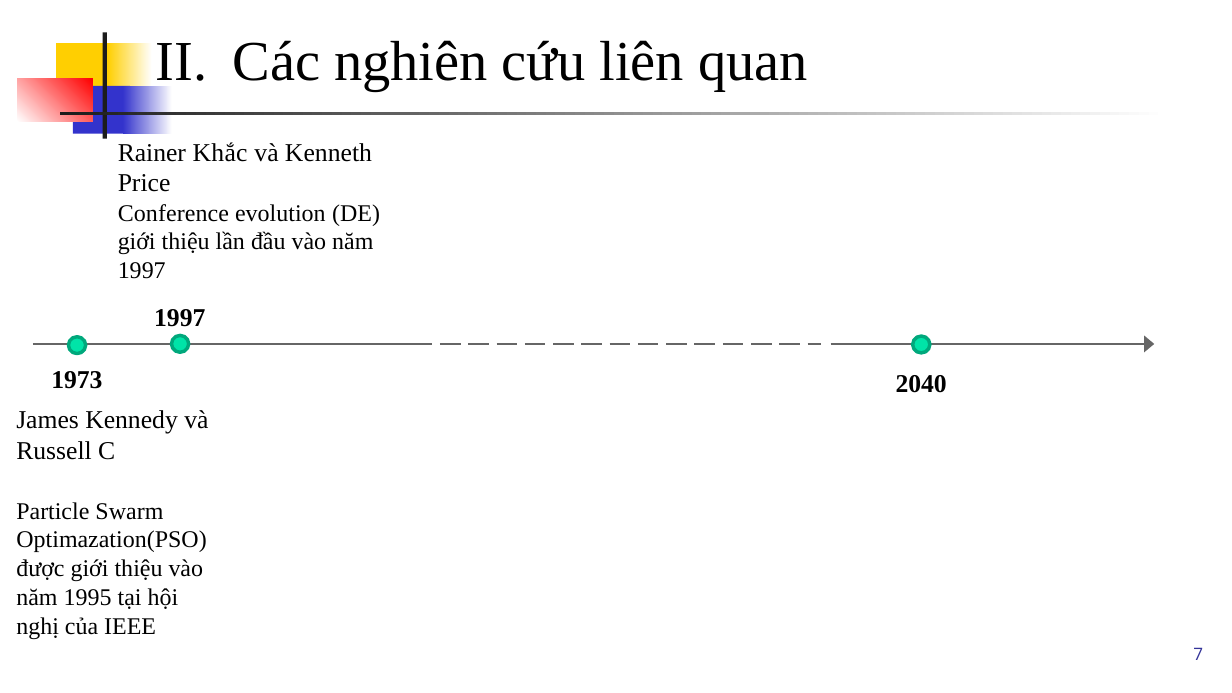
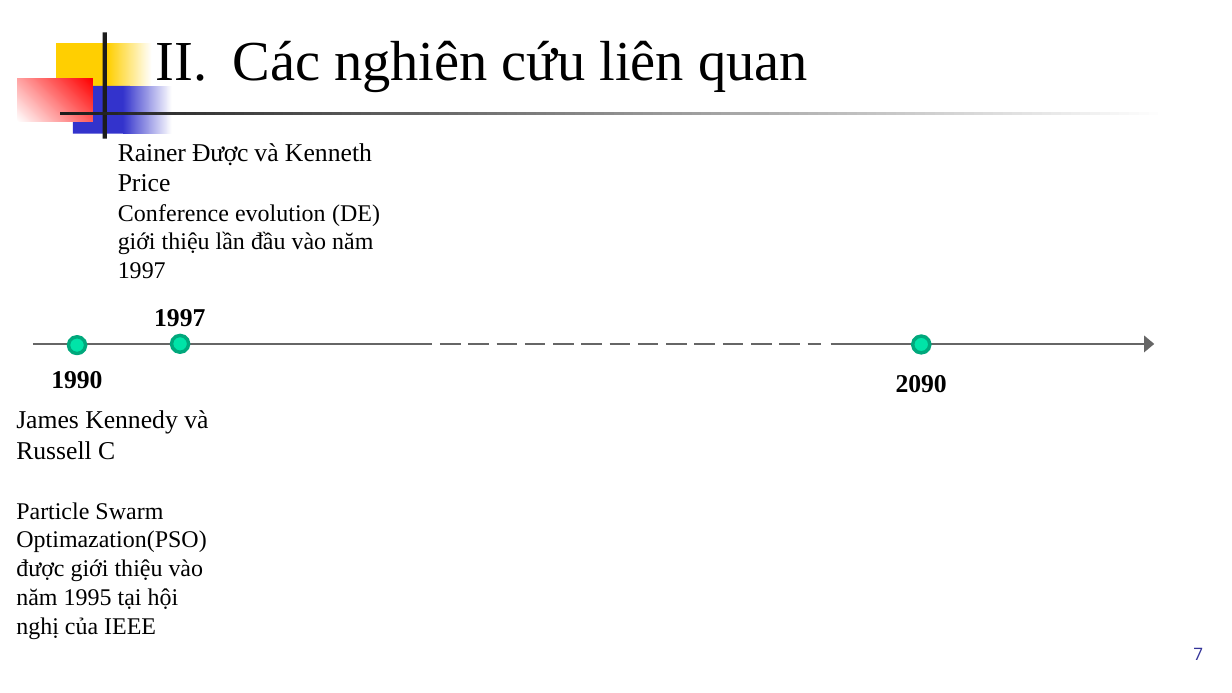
Rainer Khắc: Khắc -> Được
1973: 1973 -> 1990
2040: 2040 -> 2090
